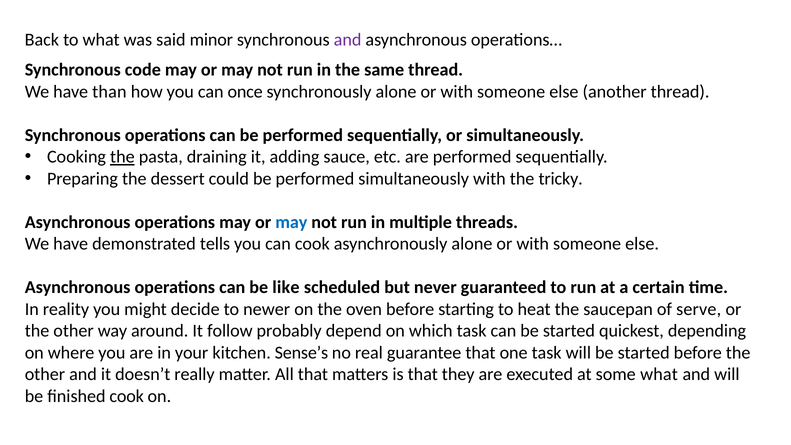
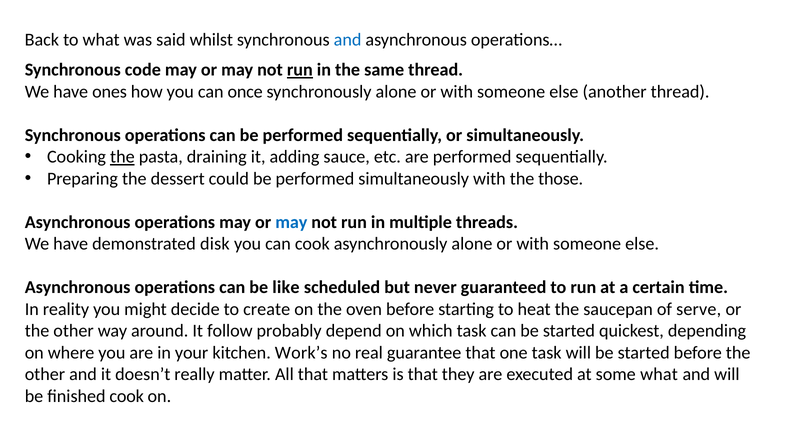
minor: minor -> whilst
and at (348, 40) colour: purple -> blue
run at (300, 70) underline: none -> present
than: than -> ones
tricky: tricky -> those
tells: tells -> disk
newer: newer -> create
Sense’s: Sense’s -> Work’s
